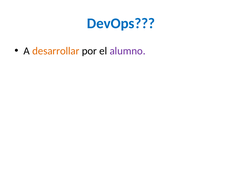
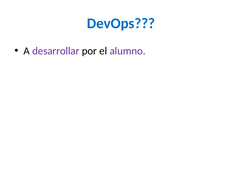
desarrollar colour: orange -> purple
